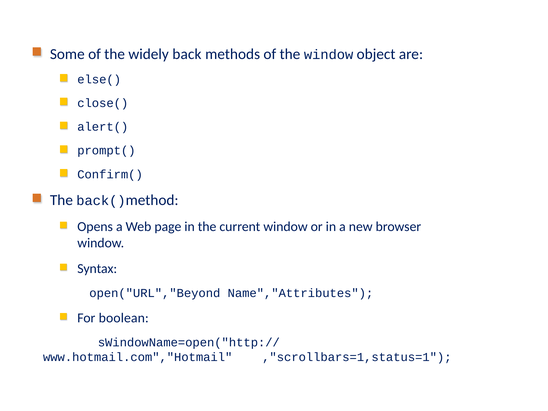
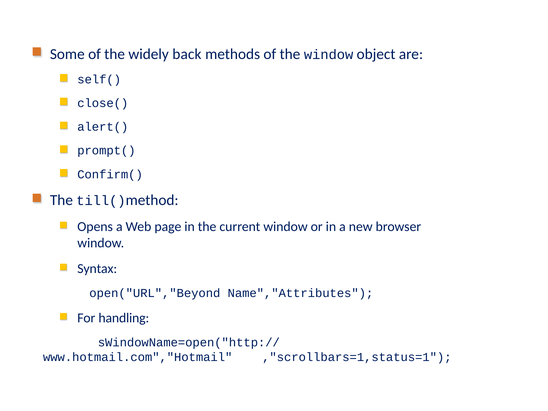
else(: else( -> self(
back(: back( -> till(
boolean: boolean -> handling
